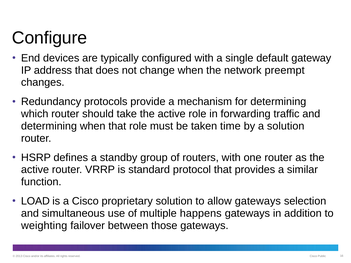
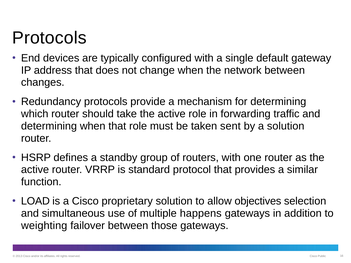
Configure at (50, 38): Configure -> Protocols
network preempt: preempt -> between
time: time -> sent
allow gateways: gateways -> objectives
